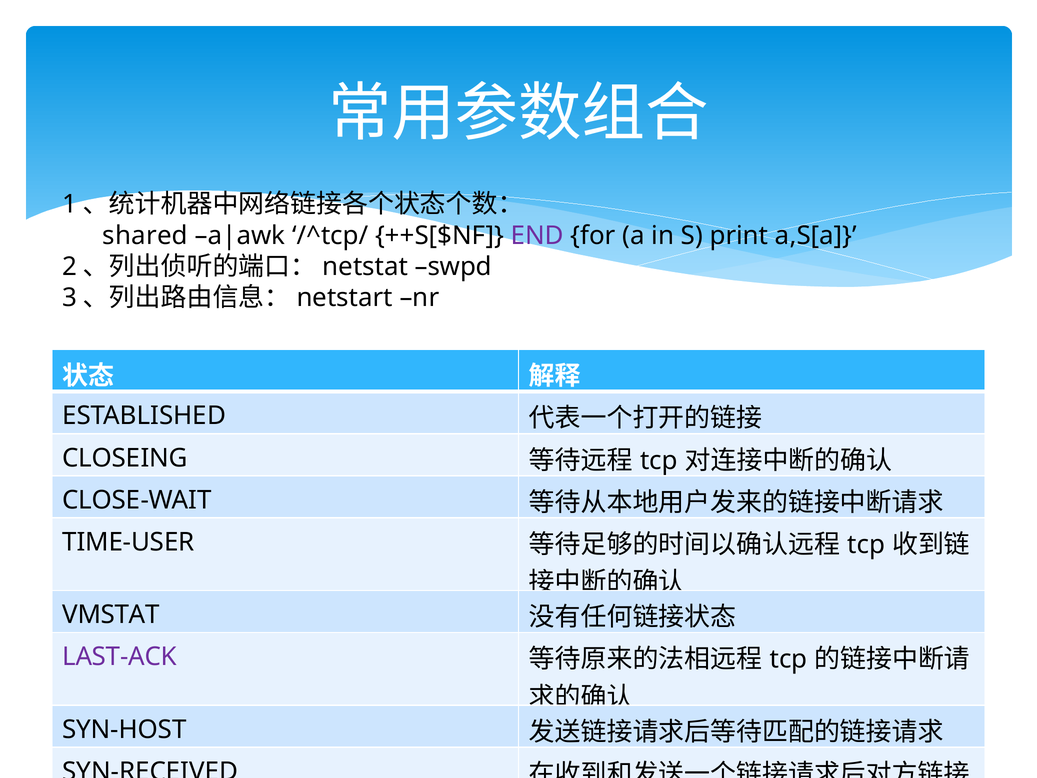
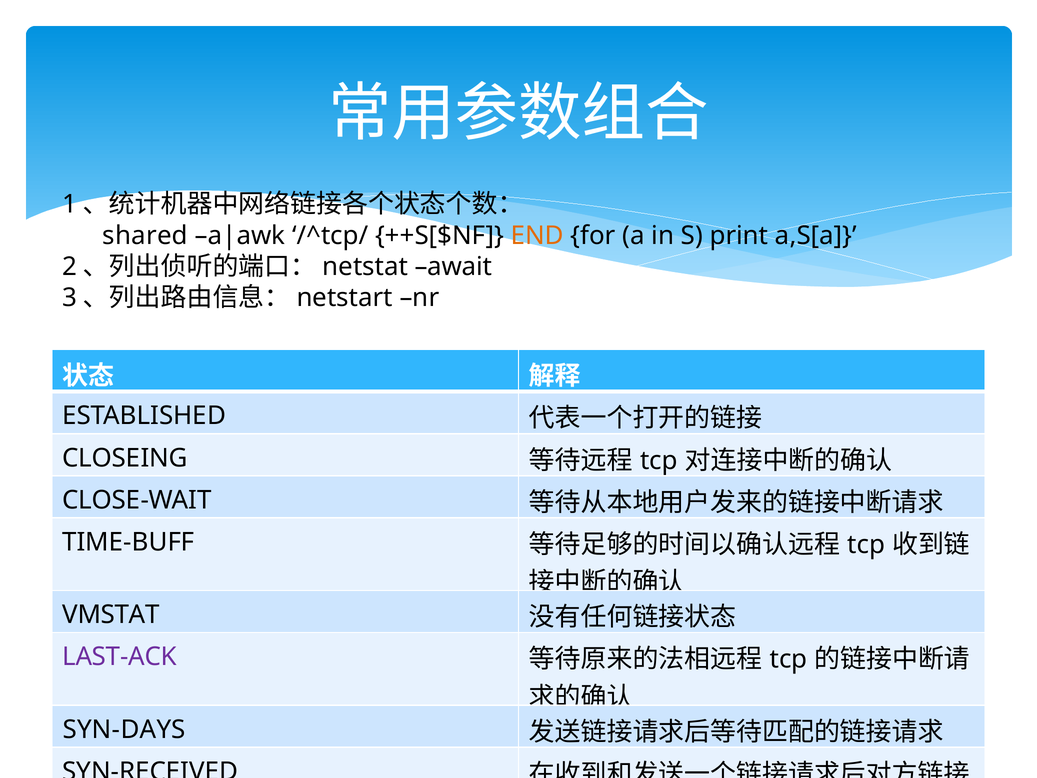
END colour: purple -> orange
swpd: swpd -> await
TIME-USER: TIME-USER -> TIME-BUFF
SYN-HOST: SYN-HOST -> SYN-DAYS
